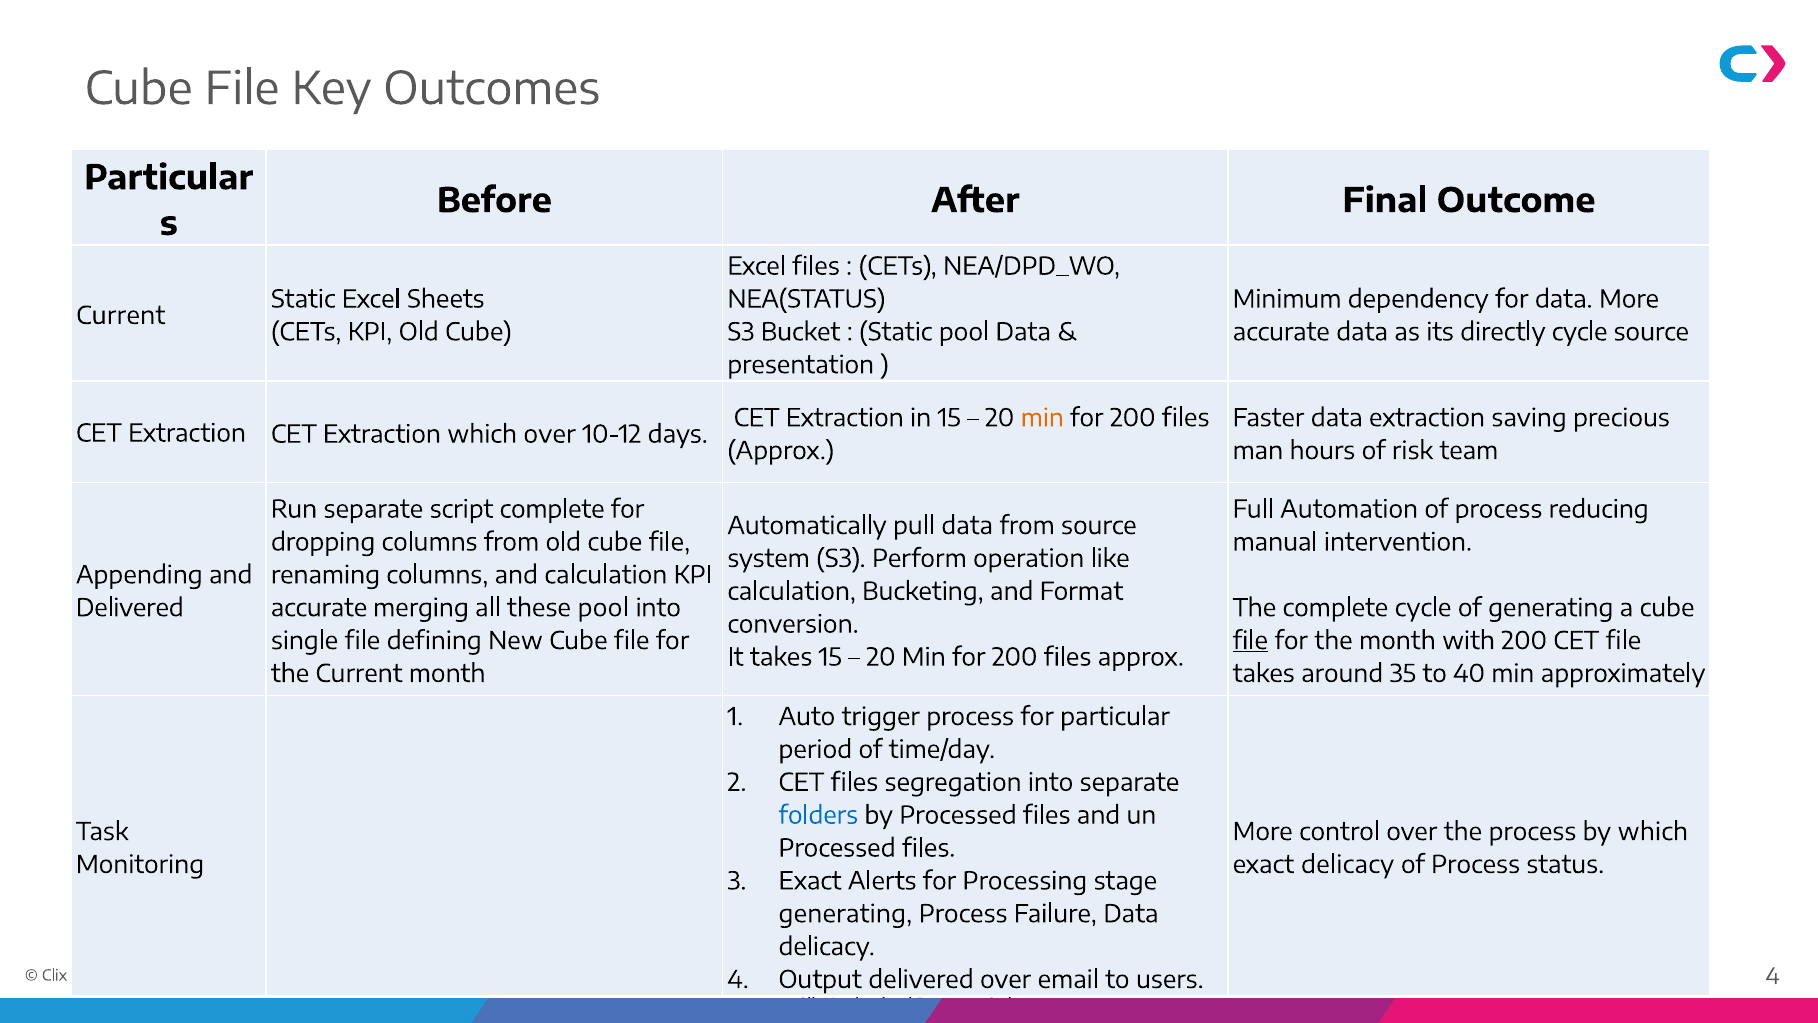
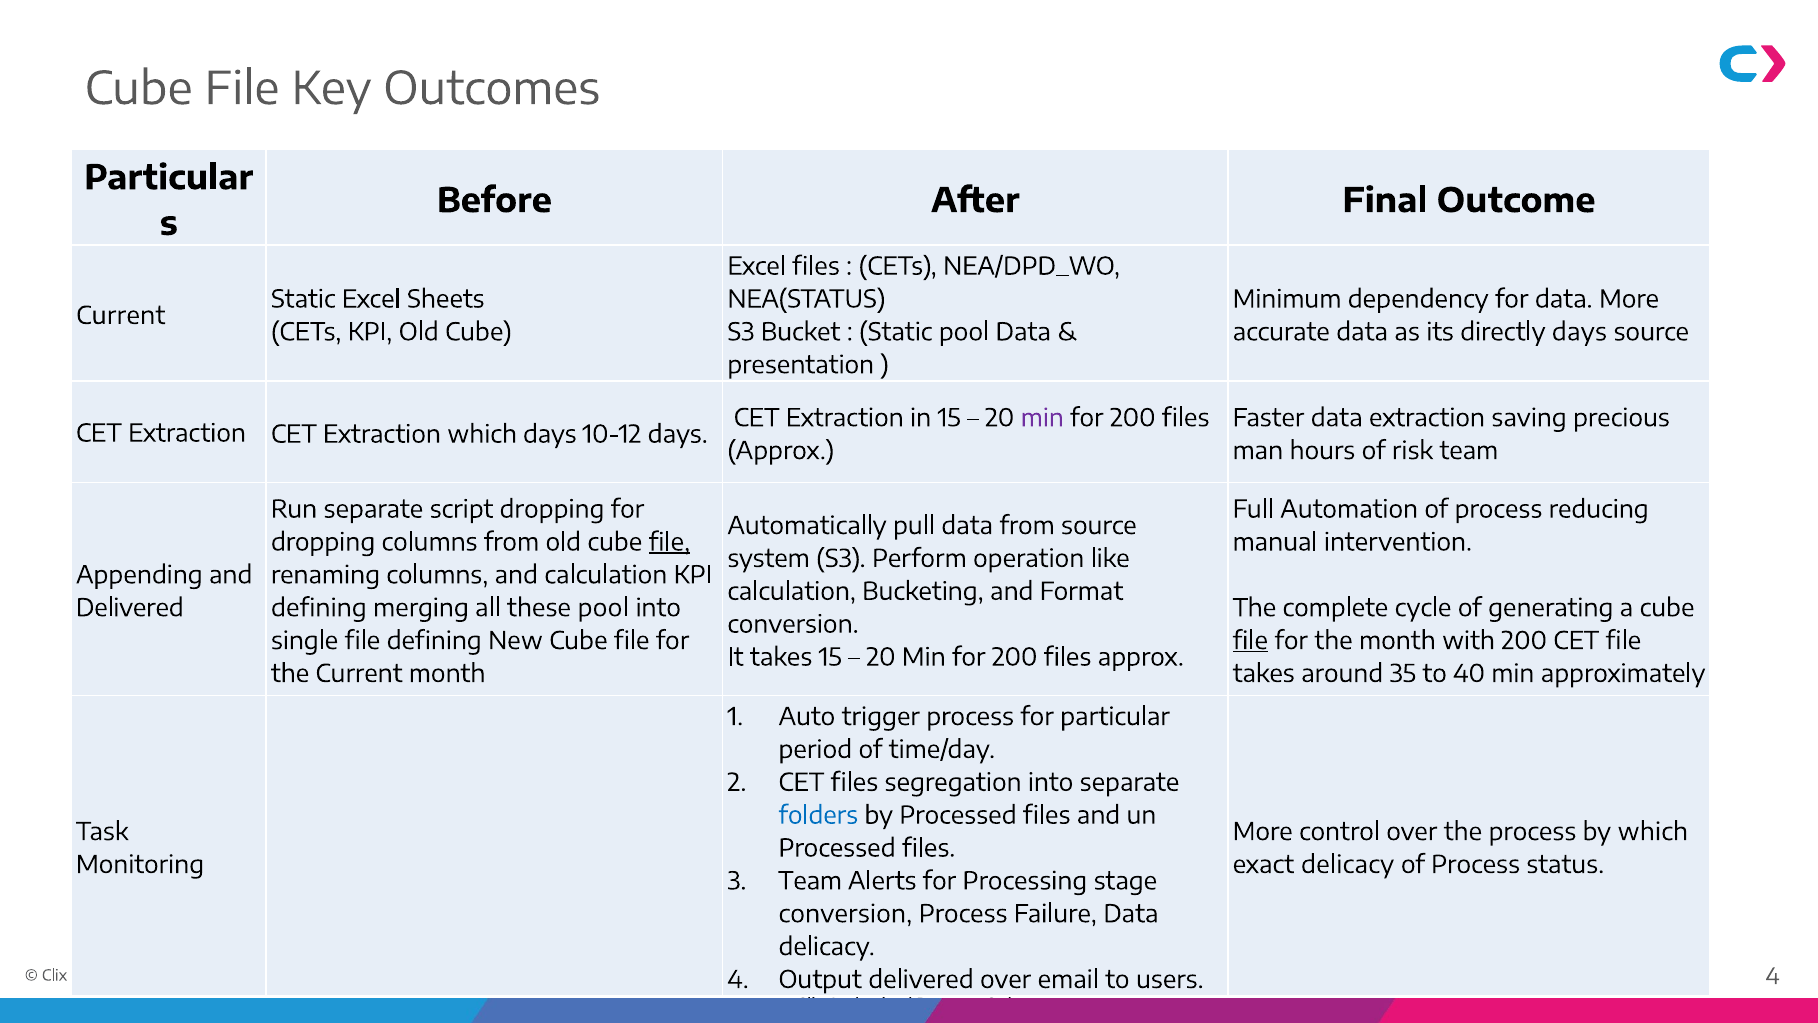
directly cycle: cycle -> days
min at (1042, 418) colour: orange -> purple
which over: over -> days
script complete: complete -> dropping
file at (669, 542) underline: none -> present
accurate at (319, 608): accurate -> defining
Exact at (810, 881): Exact -> Team
generating at (845, 914): generating -> conversion
